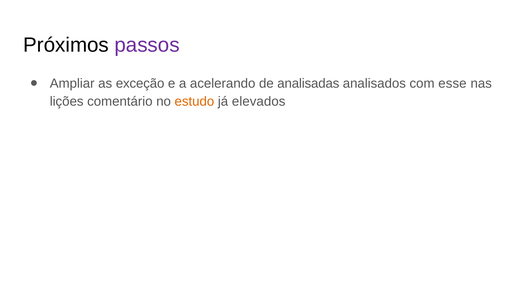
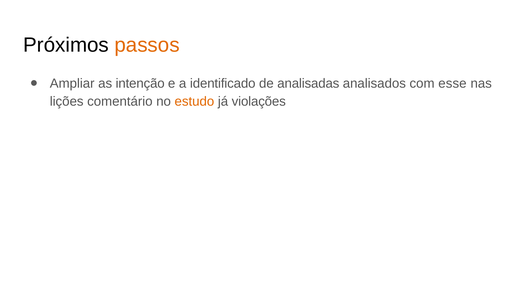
passos colour: purple -> orange
exceção: exceção -> intenção
acelerando: acelerando -> identificado
elevados: elevados -> violações
